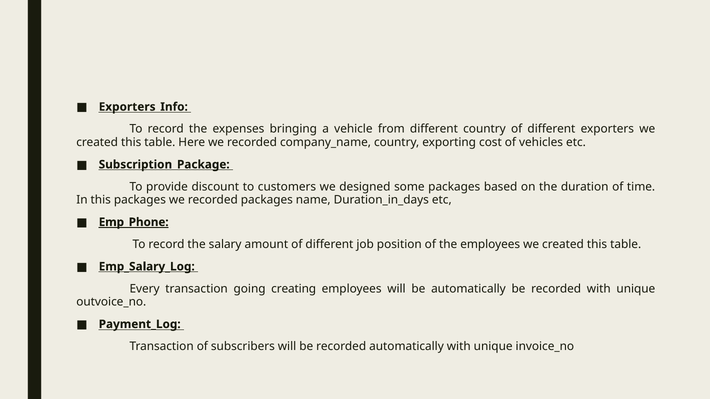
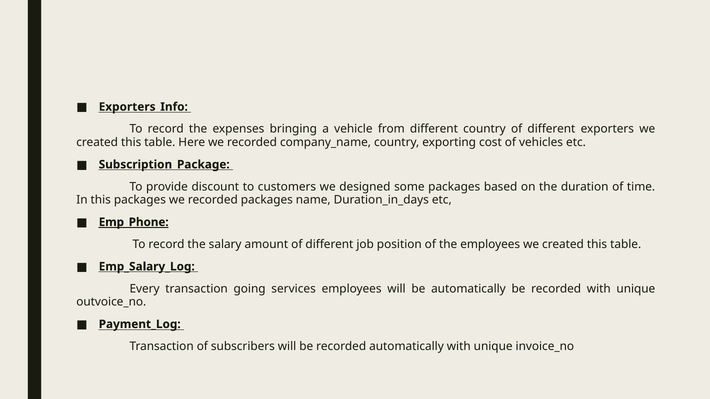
creating: creating -> services
